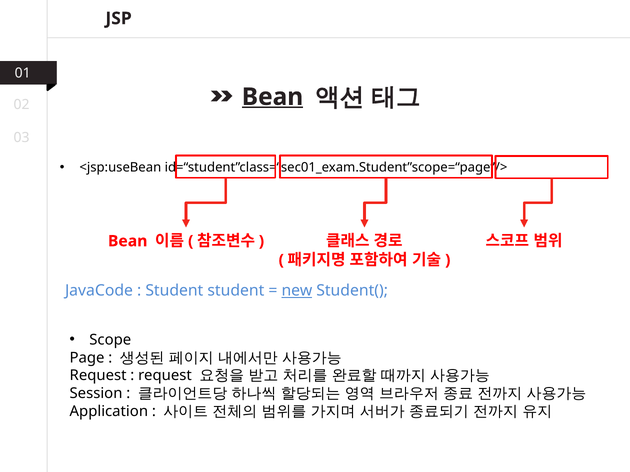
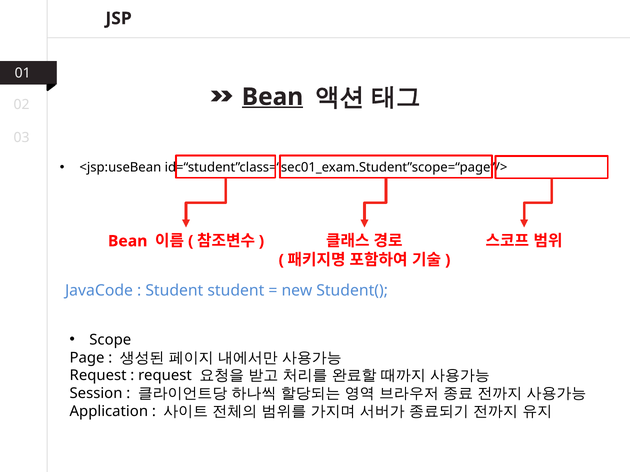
new underline: present -> none
